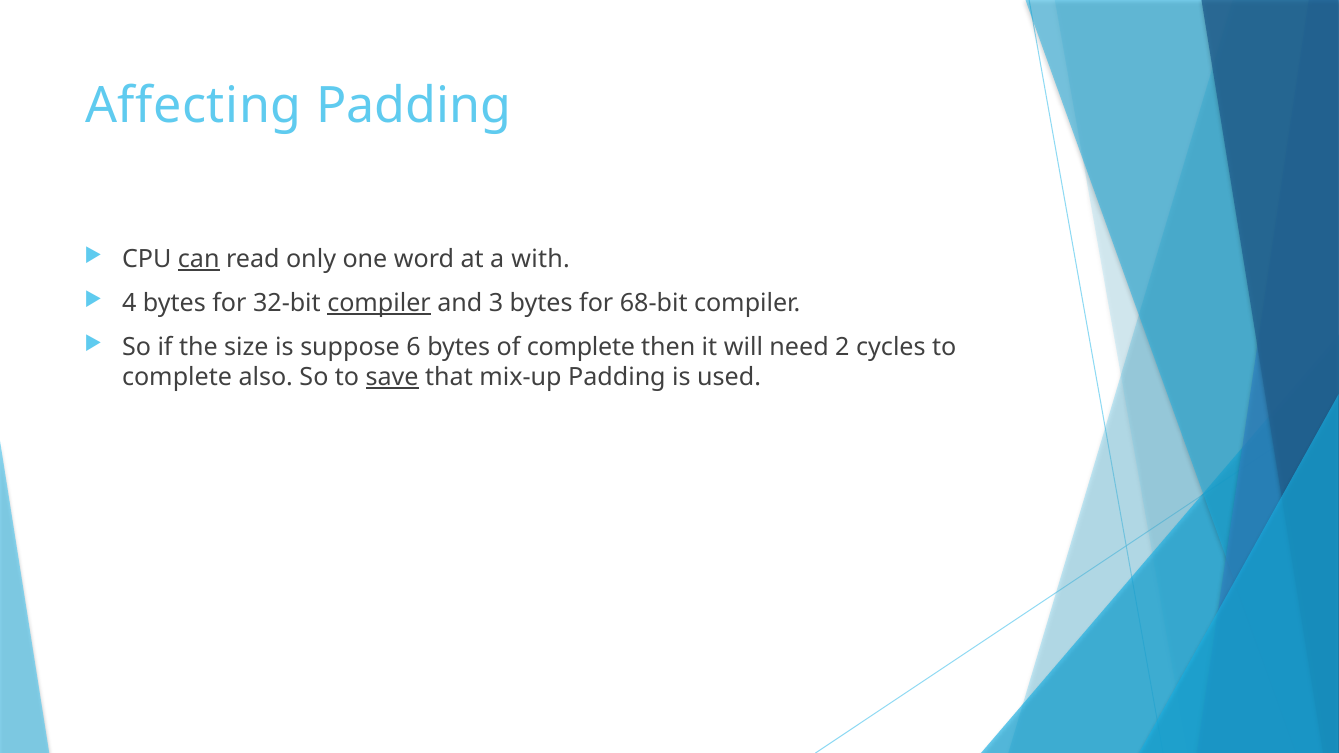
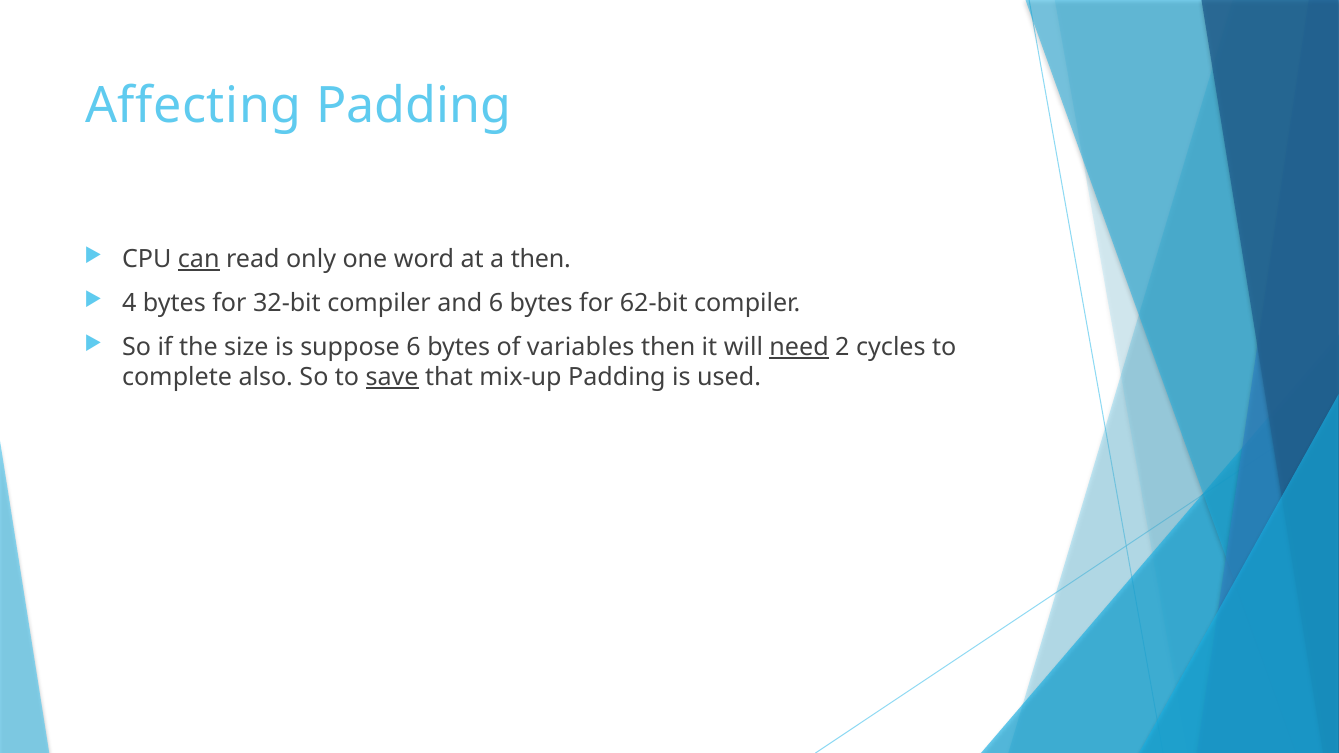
a with: with -> then
compiler at (379, 303) underline: present -> none
and 3: 3 -> 6
68-bit: 68-bit -> 62-bit
of complete: complete -> variables
need underline: none -> present
